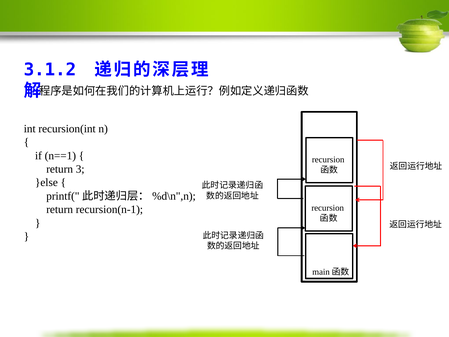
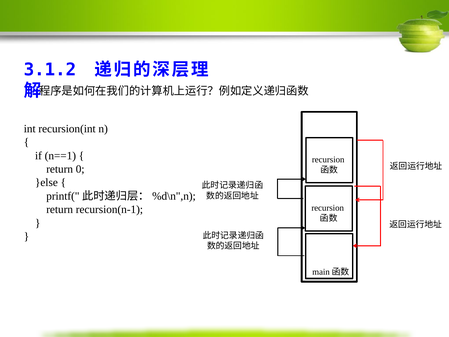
3: 3 -> 0
